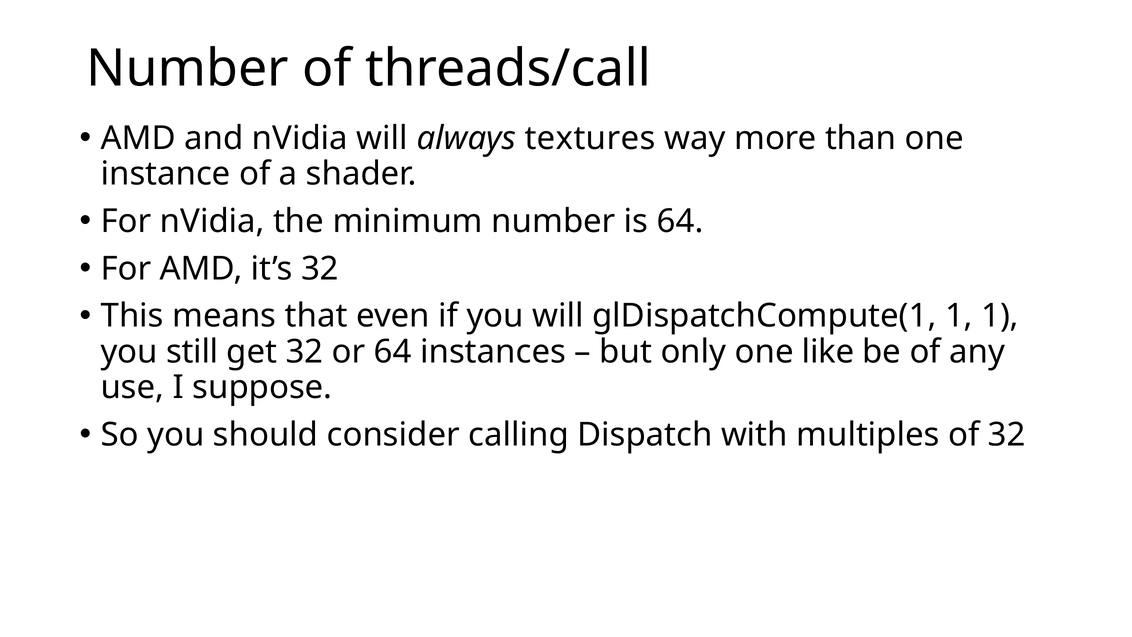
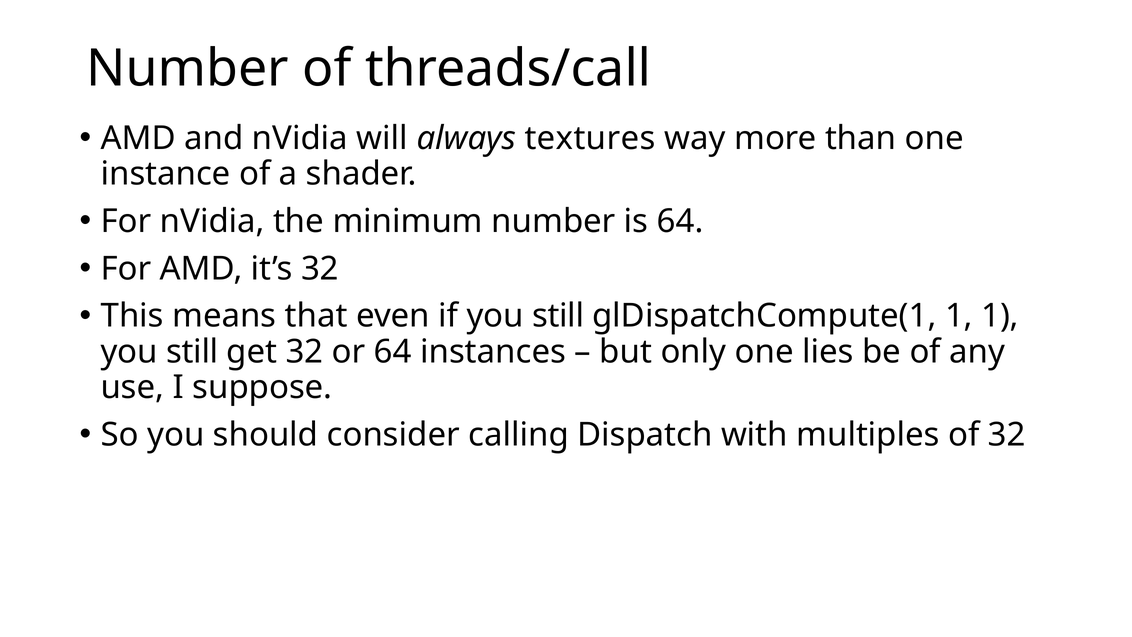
if you will: will -> still
like: like -> lies
